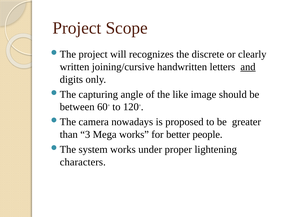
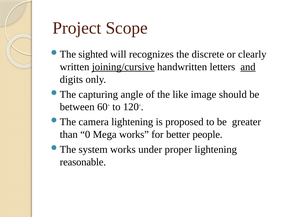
project at (93, 54): project -> sighted
joining/cursive underline: none -> present
camera nowadays: nowadays -> lightening
3: 3 -> 0
characters: characters -> reasonable
